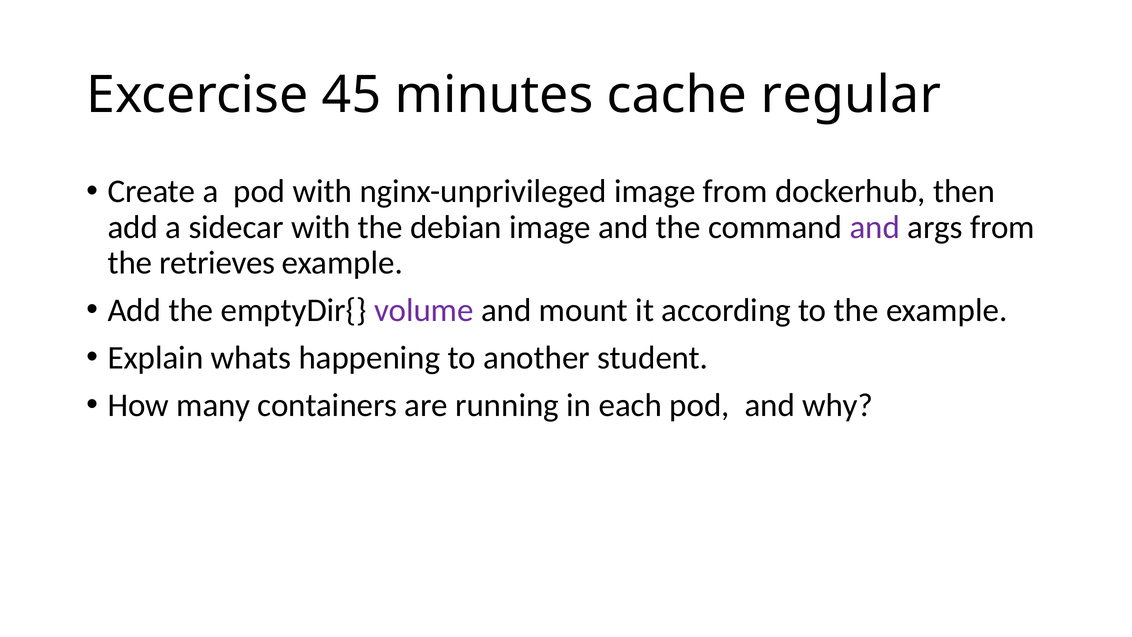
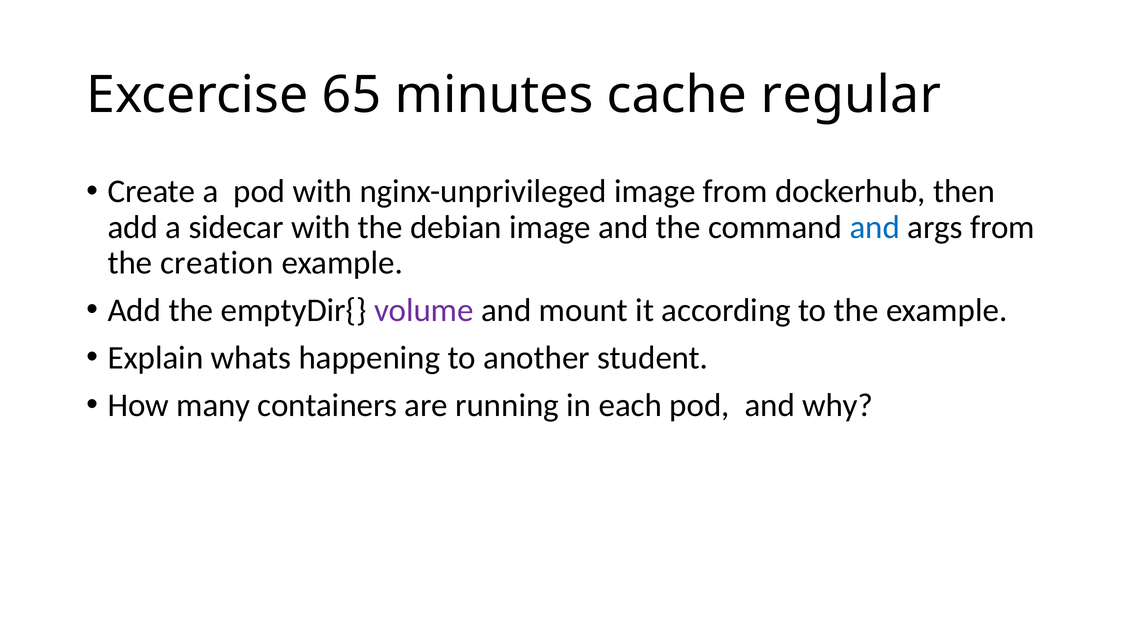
45: 45 -> 65
and at (875, 227) colour: purple -> blue
retrieves: retrieves -> creation
